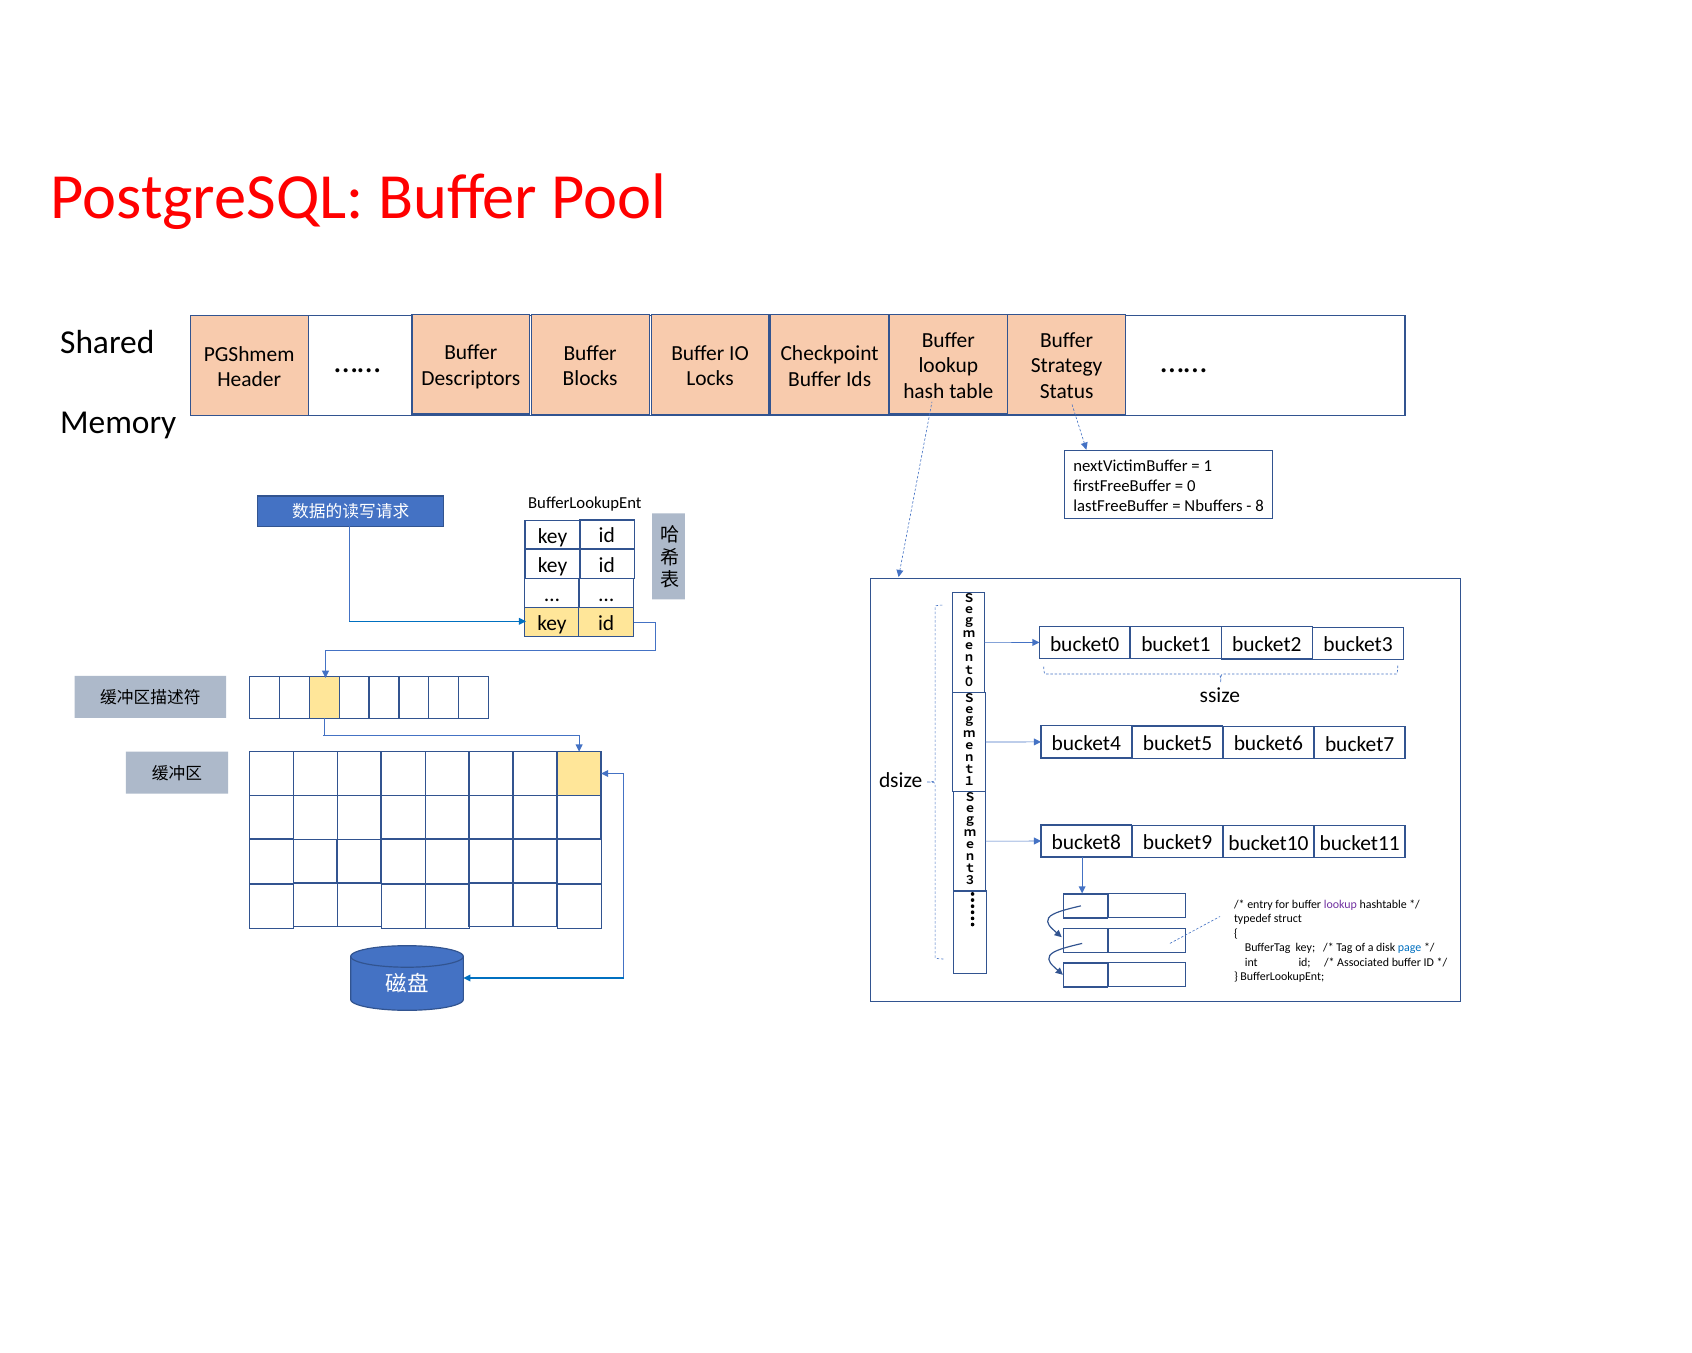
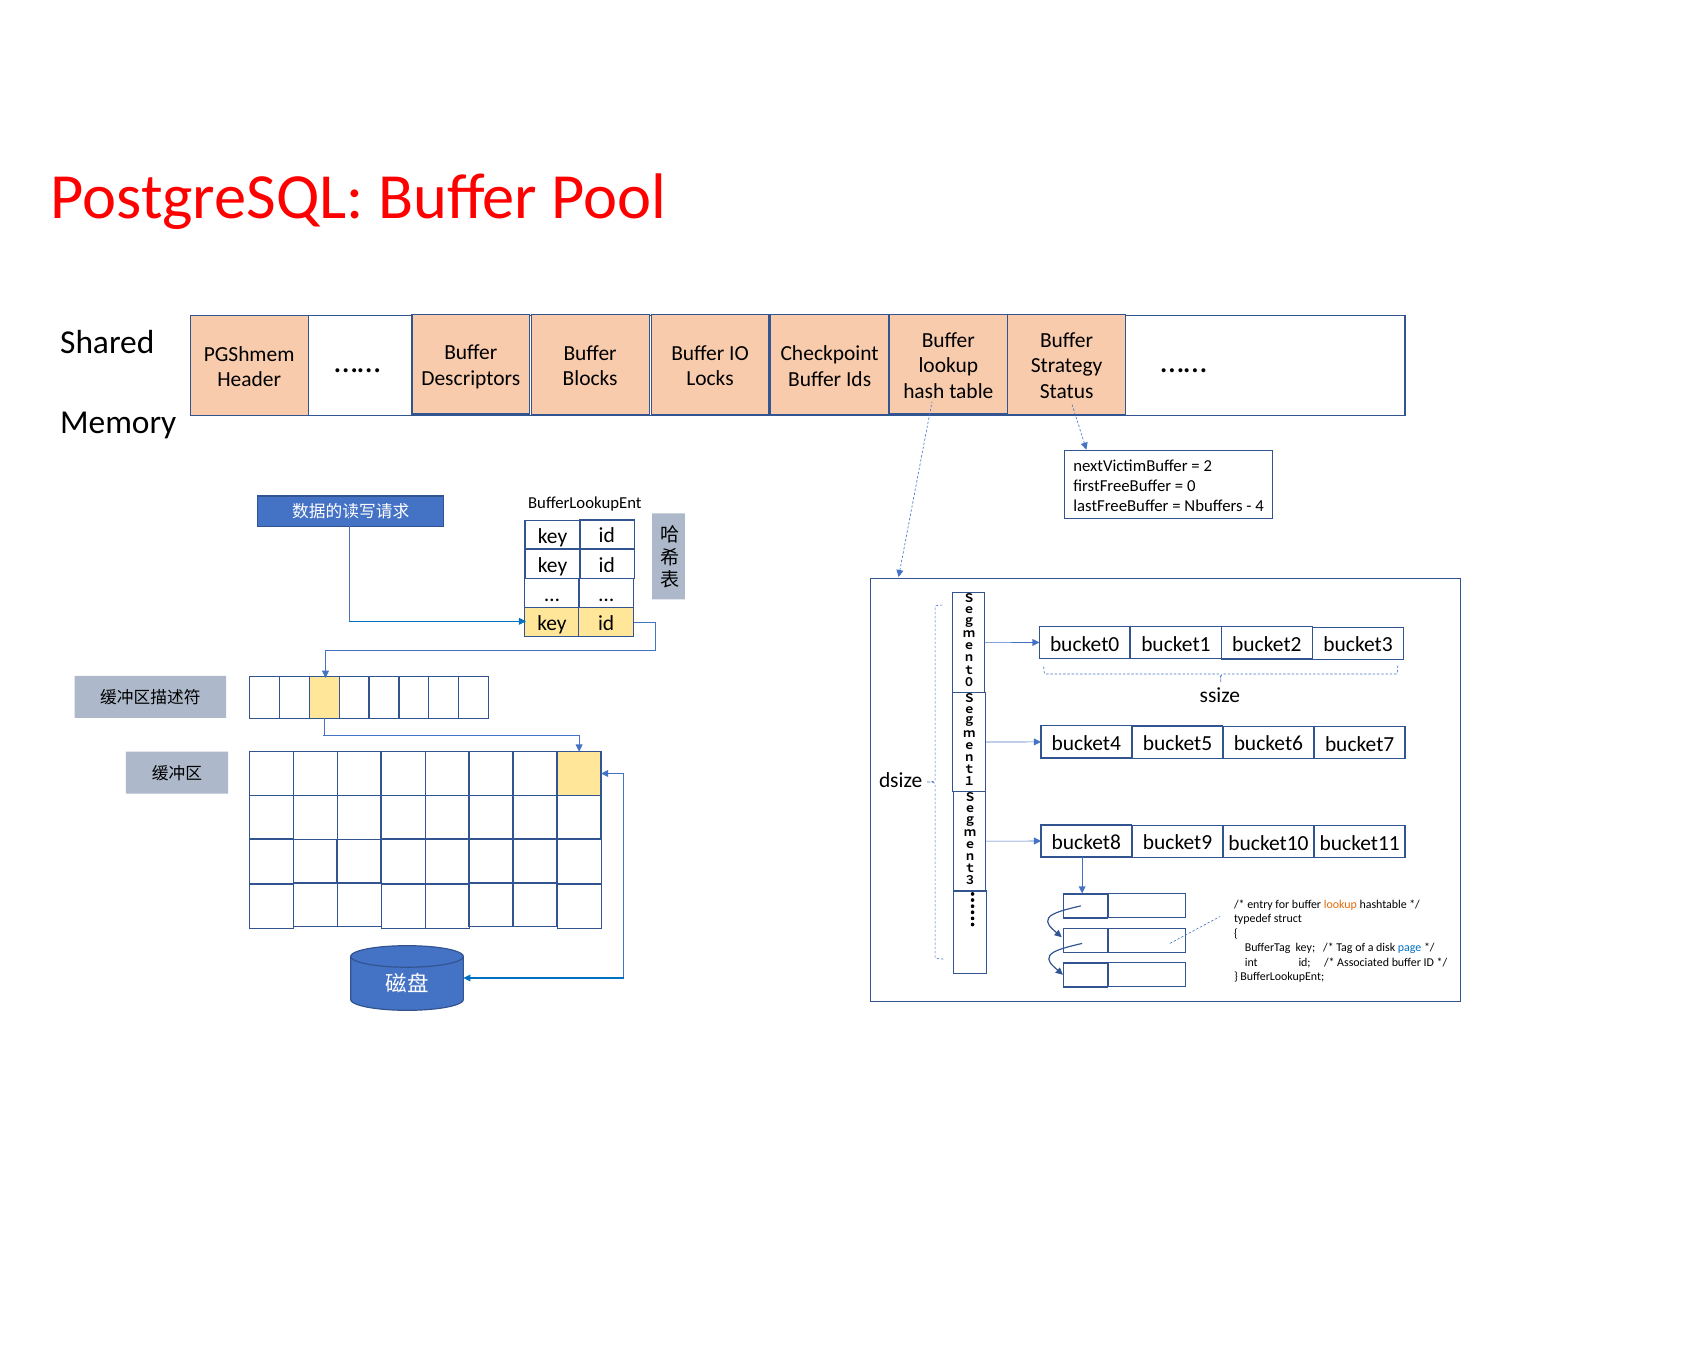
1: 1 -> 2
8: 8 -> 4
lookup at (1340, 905) colour: purple -> orange
